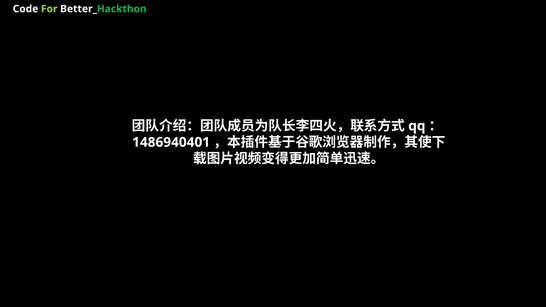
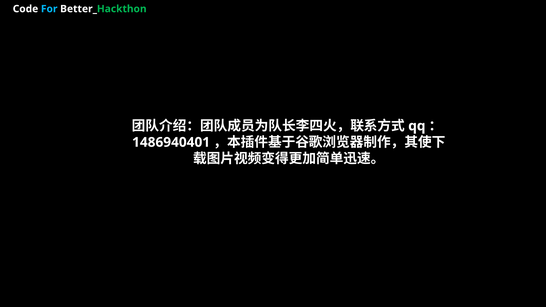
For colour: light green -> light blue
